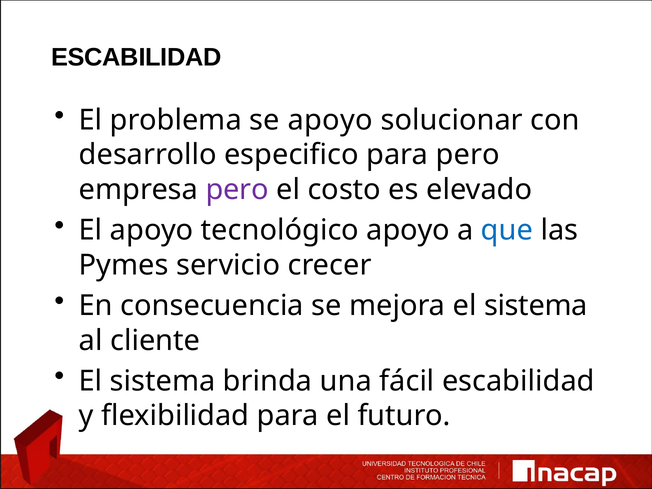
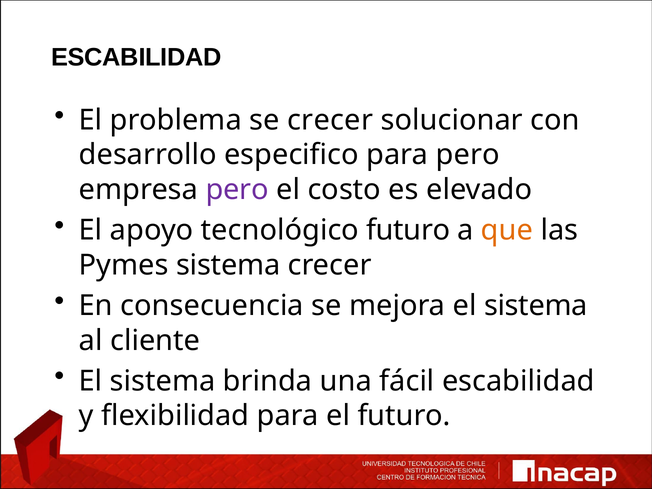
se apoyo: apoyo -> crecer
tecnológico apoyo: apoyo -> futuro
que colour: blue -> orange
Pymes servicio: servicio -> sistema
